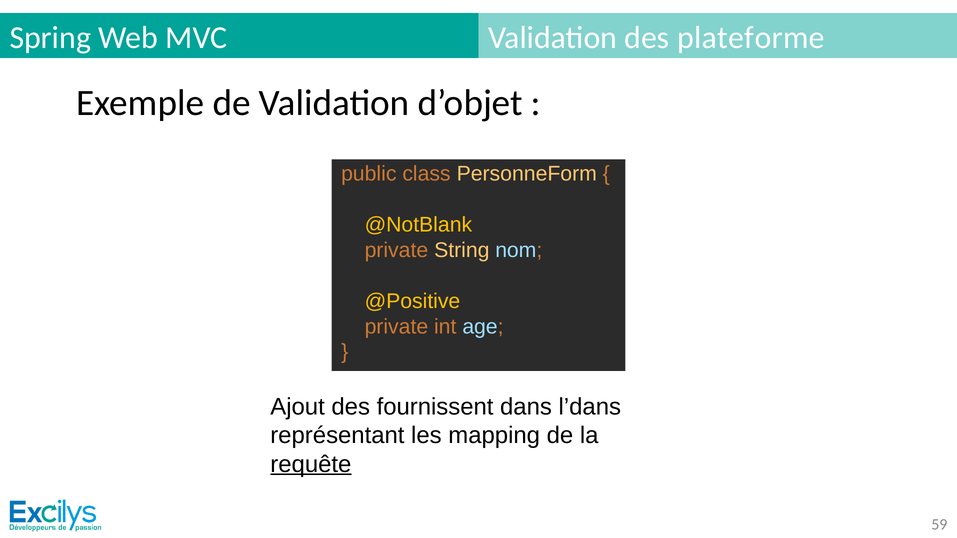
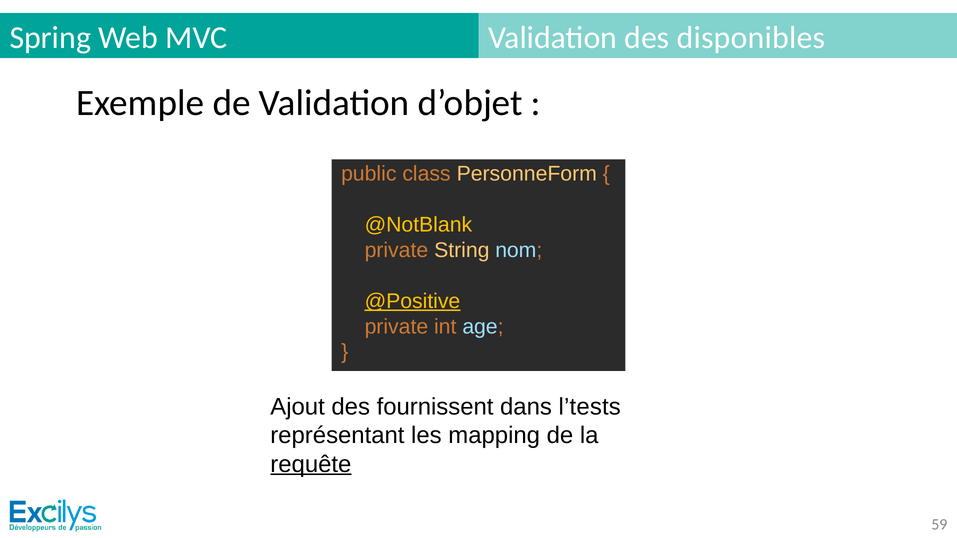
plateforme: plateforme -> disponibles
@Positive underline: none -> present
l’dans: l’dans -> l’tests
